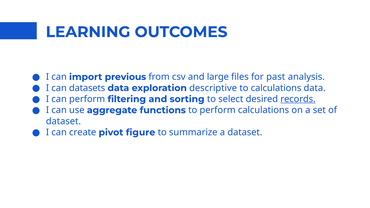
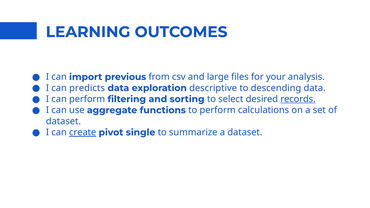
past: past -> your
datasets: datasets -> predicts
to calculations: calculations -> descending
create underline: none -> present
figure: figure -> single
